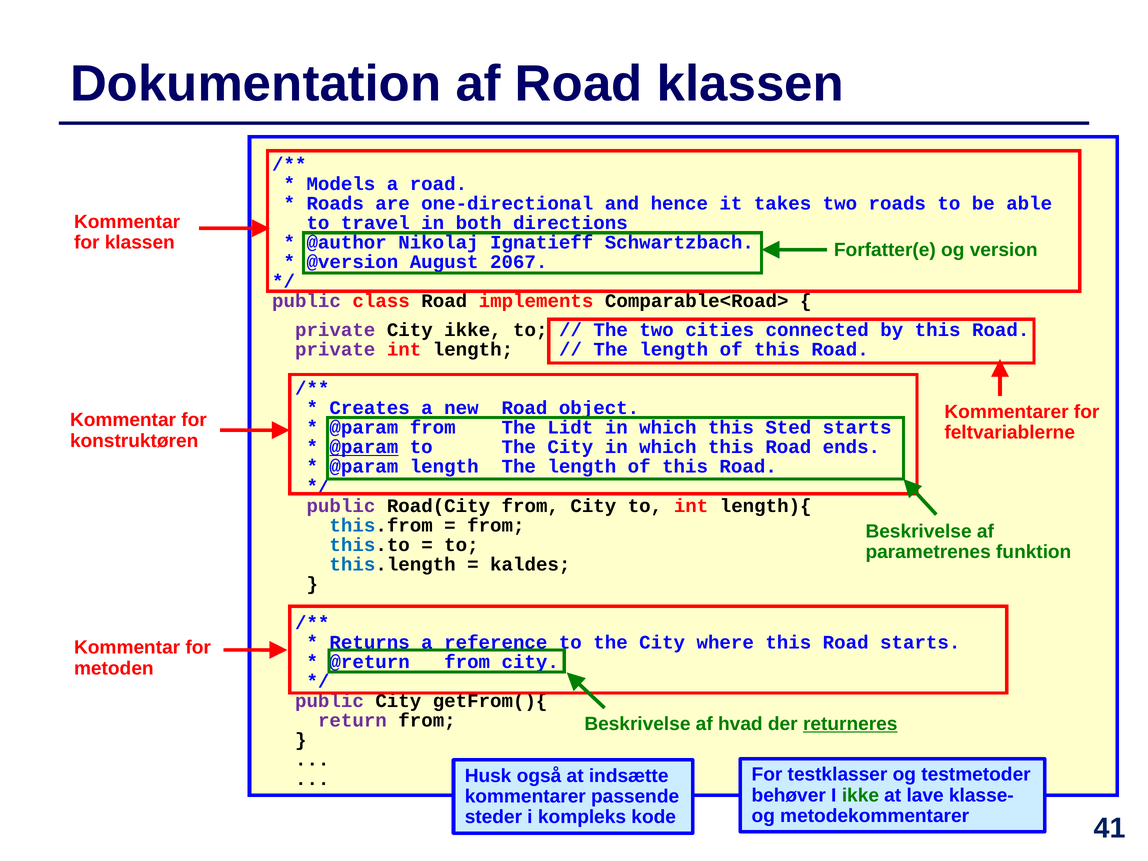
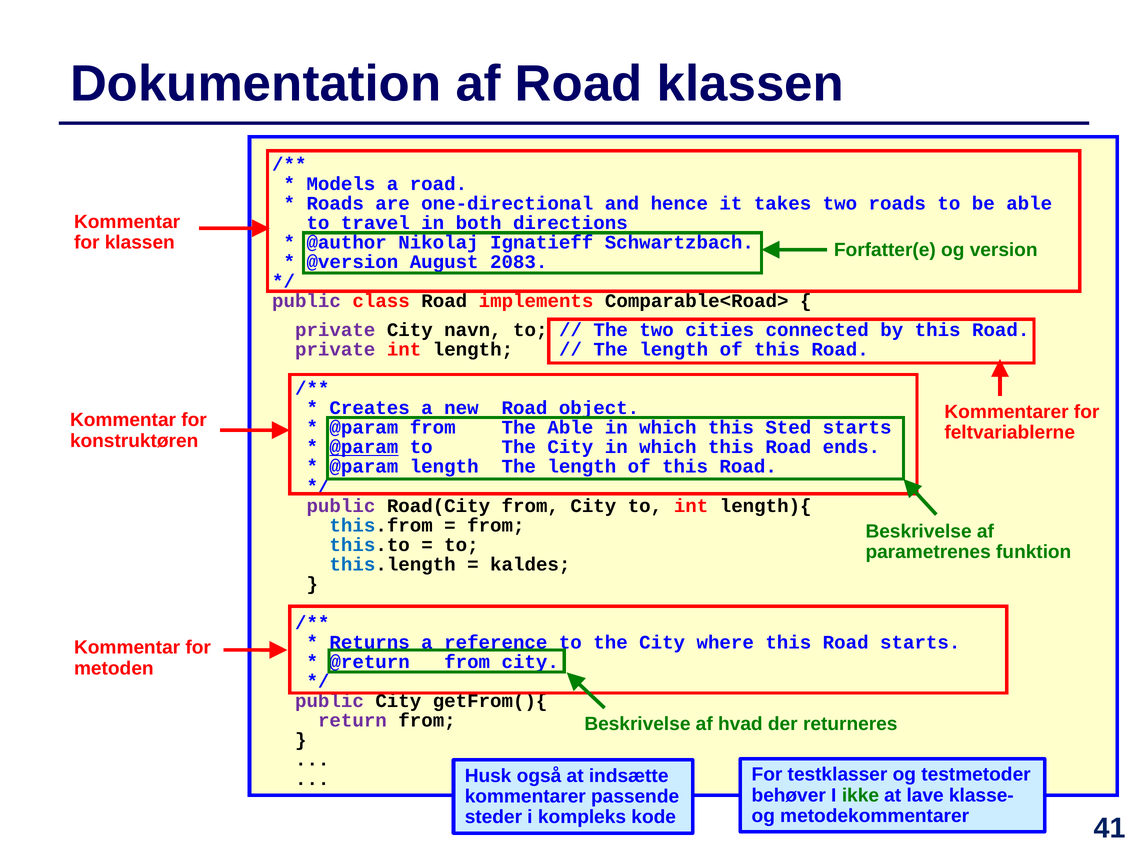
2067: 2067 -> 2083
City ikke: ikke -> navn
The Lidt: Lidt -> Able
returneres underline: present -> none
